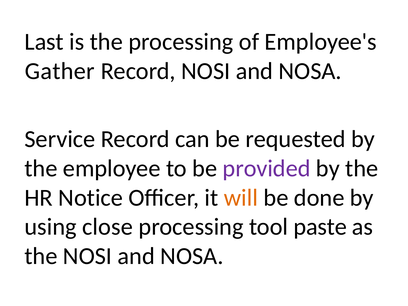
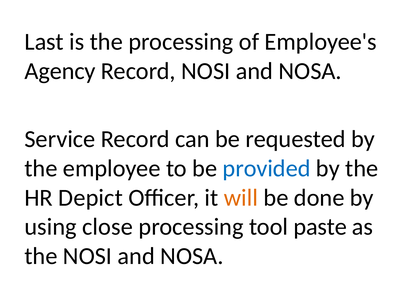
Gather: Gather -> Agency
provided colour: purple -> blue
Notice: Notice -> Depict
